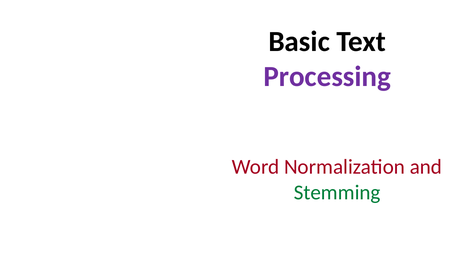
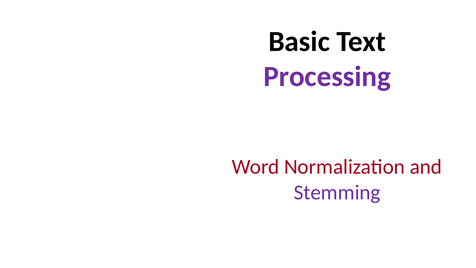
Stemming colour: green -> purple
